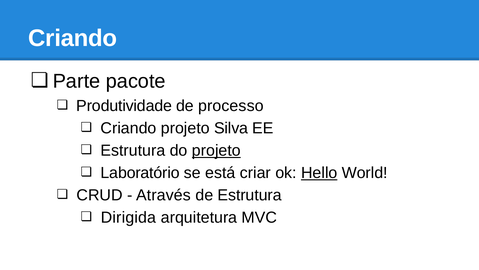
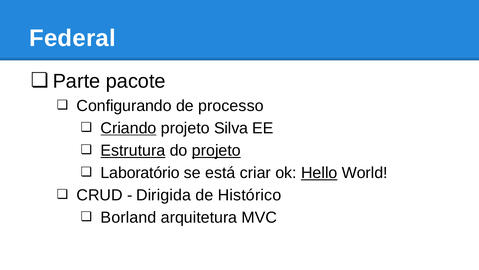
Criando at (73, 38): Criando -> Federal
Produtividade: Produtividade -> Configurando
Criando at (129, 128) underline: none -> present
Estrutura at (133, 150) underline: none -> present
Através: Através -> Dirigida
de Estrutura: Estrutura -> Histórico
Dirigida: Dirigida -> Borland
